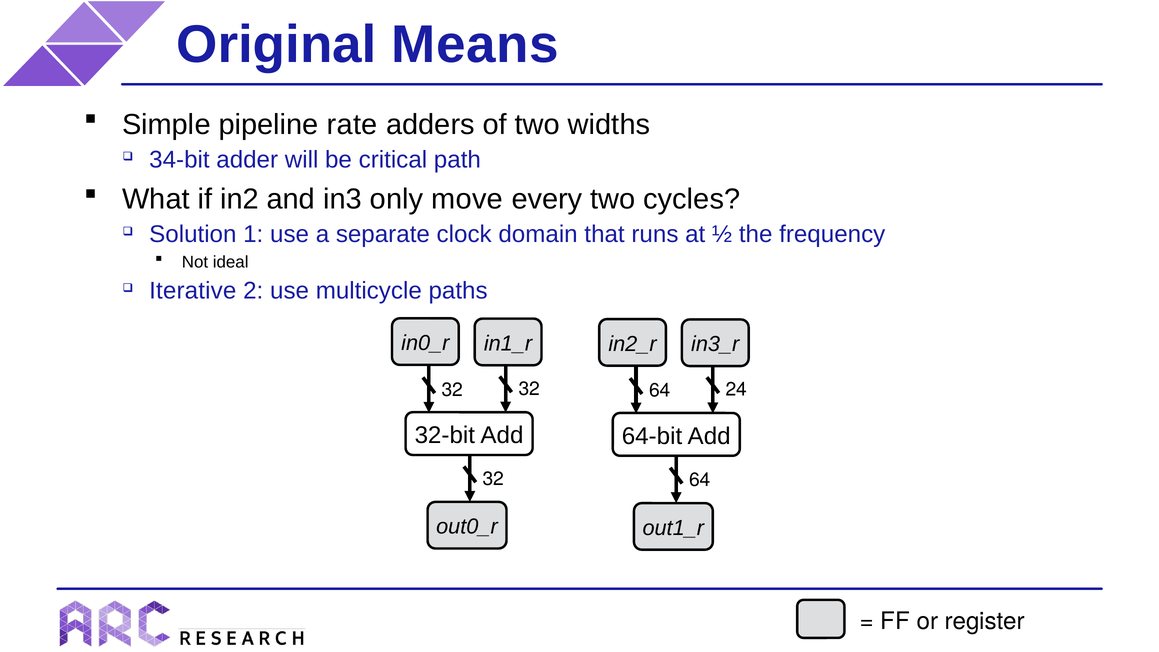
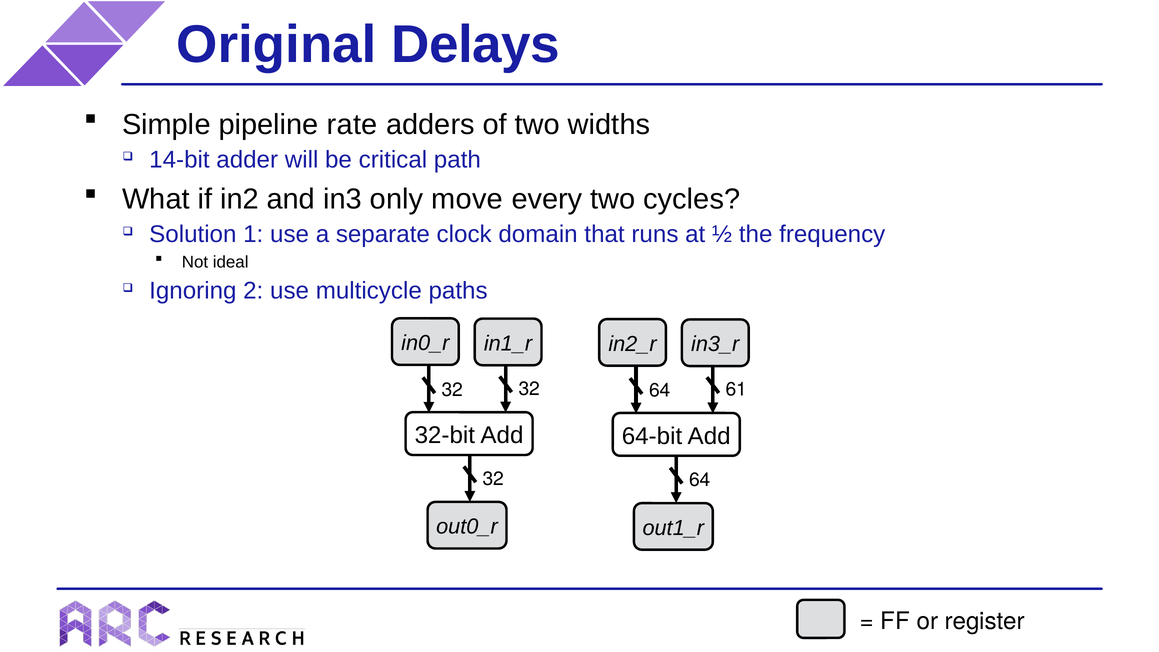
Means: Means -> Delays
34-bit: 34-bit -> 14-bit
Iterative: Iterative -> Ignoring
24: 24 -> 61
